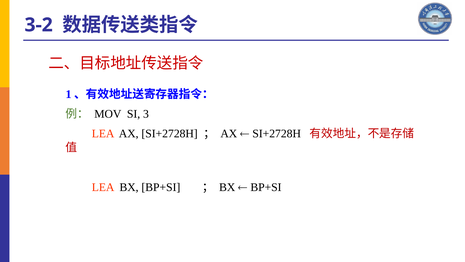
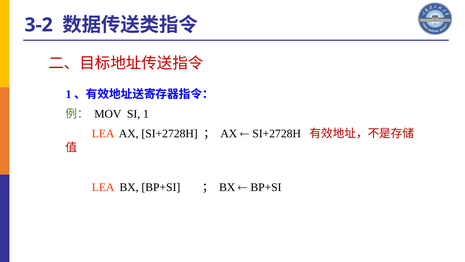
3: 3 -> 1
